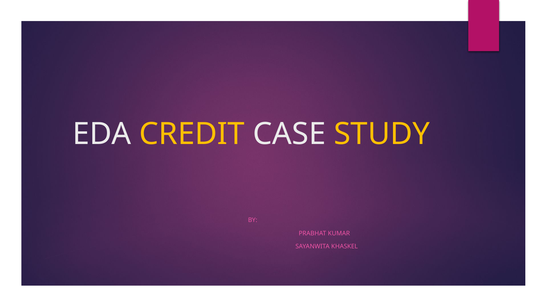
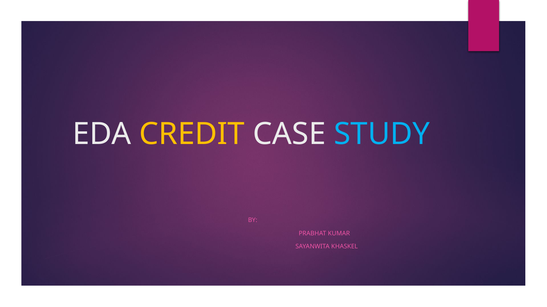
STUDY colour: yellow -> light blue
